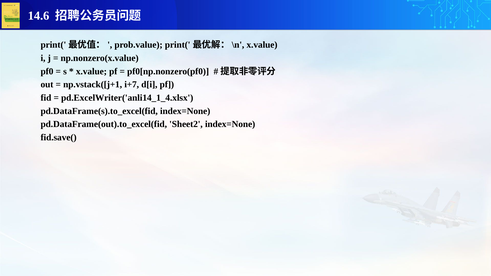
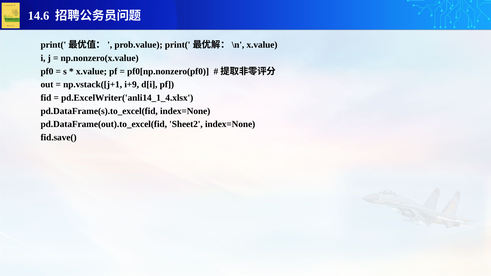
i+7: i+7 -> i+9
